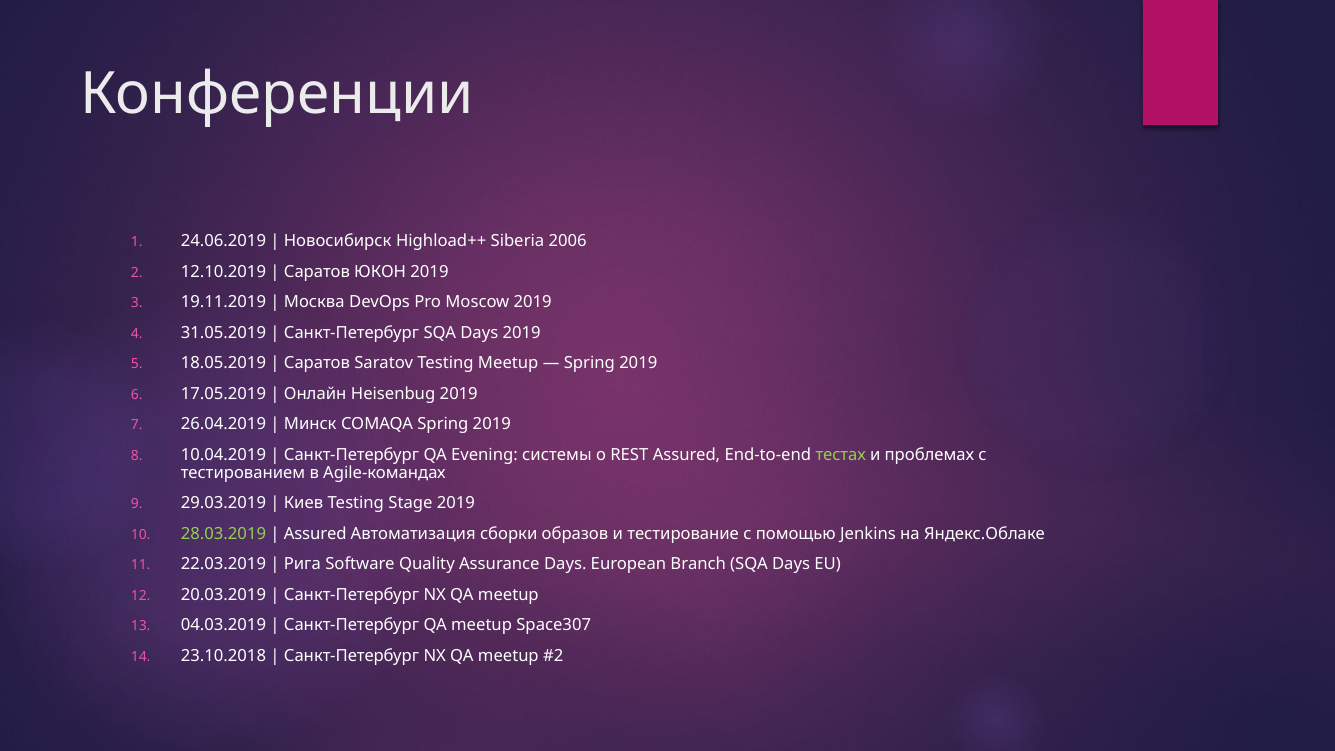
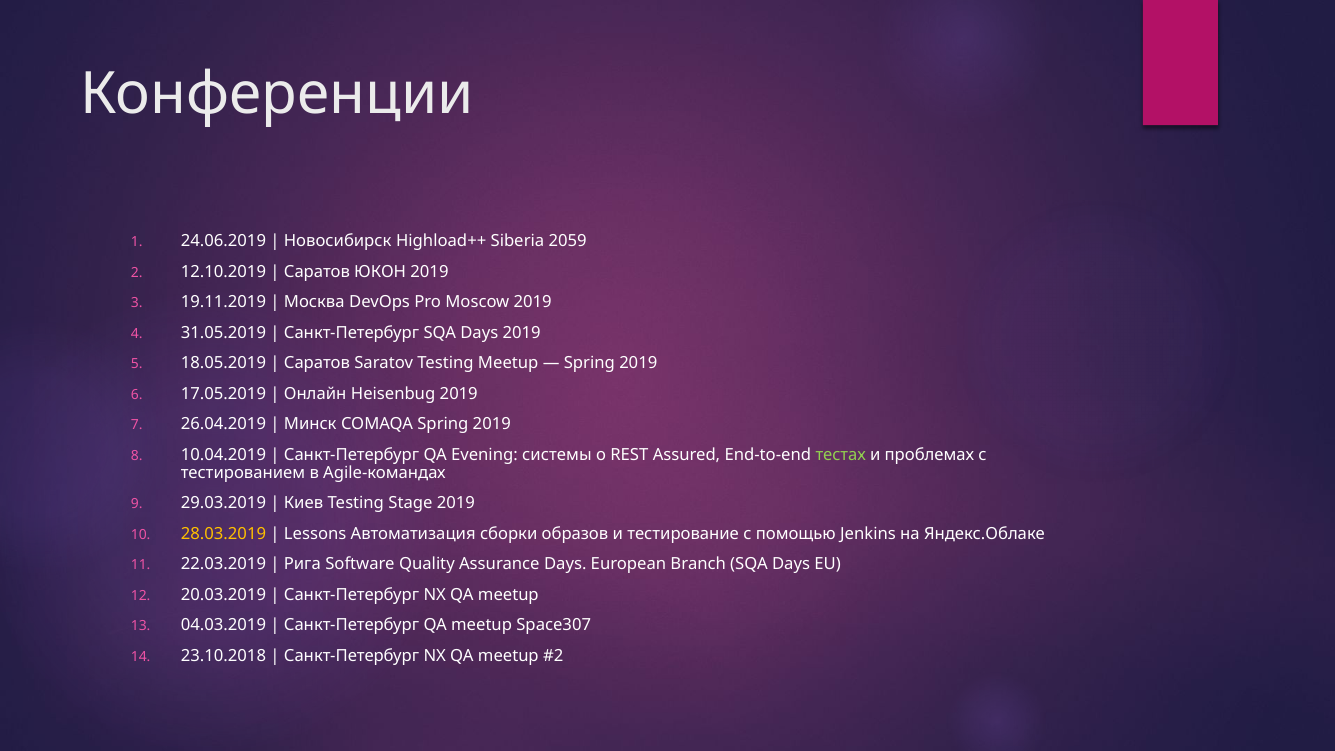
2006: 2006 -> 2059
28.03.2019 colour: light green -> yellow
Assured at (315, 534): Assured -> Lessons
